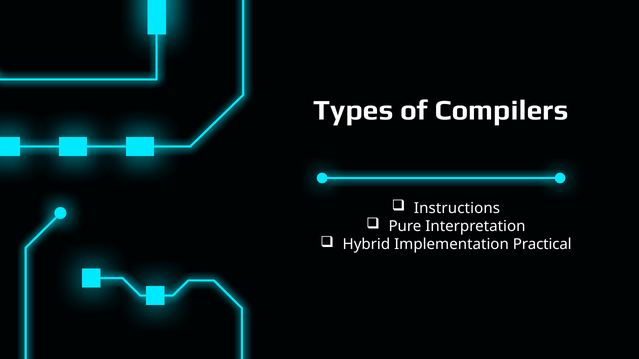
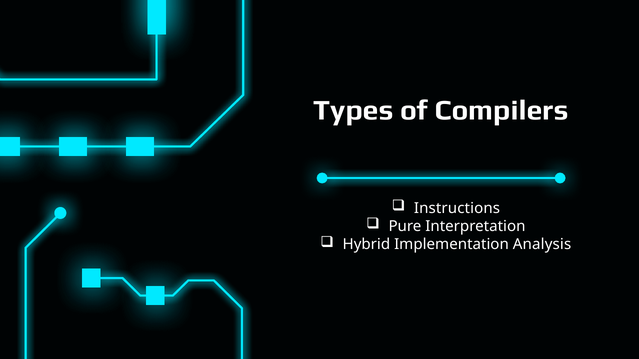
Practical: Practical -> Analysis
